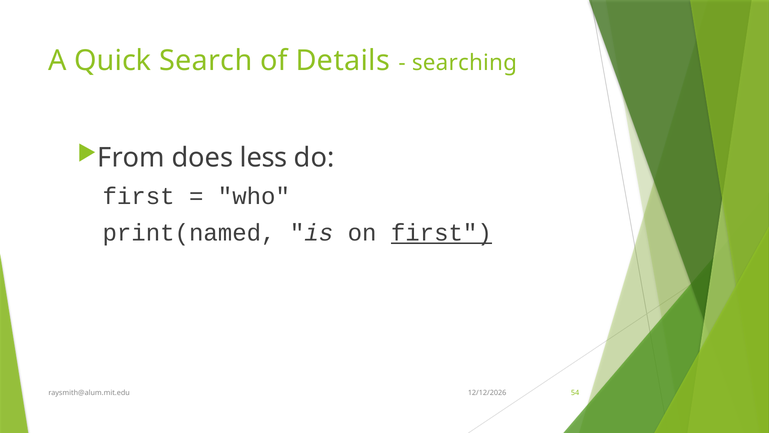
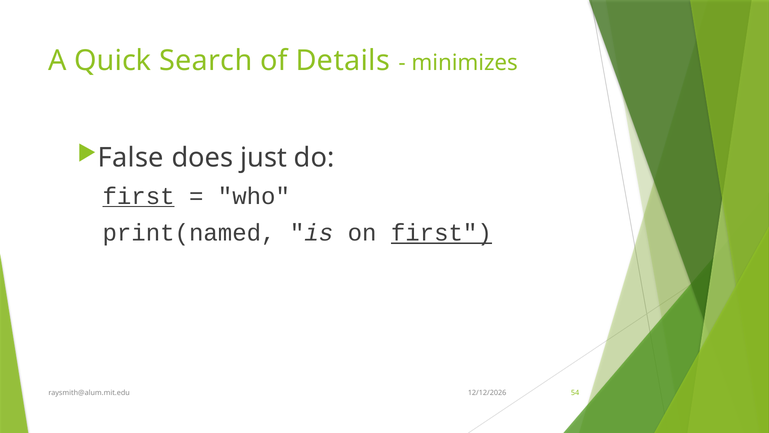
searching: searching -> minimizes
From: From -> False
less: less -> just
first at (139, 196) underline: none -> present
